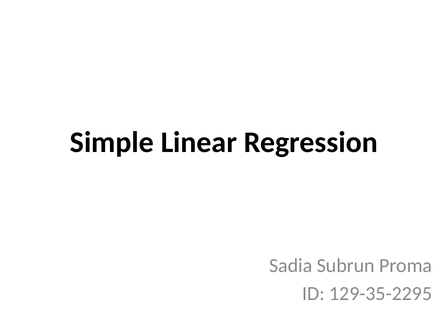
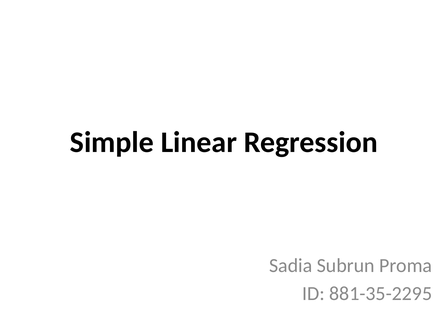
129-35-2295: 129-35-2295 -> 881-35-2295
